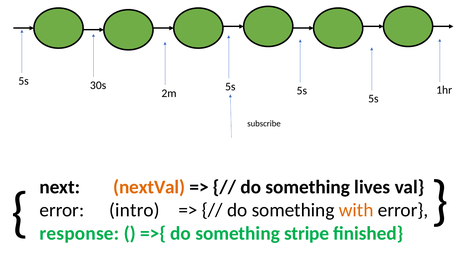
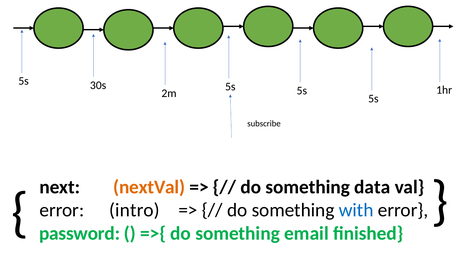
lives: lives -> data
with colour: orange -> blue
response: response -> password
stripe: stripe -> email
